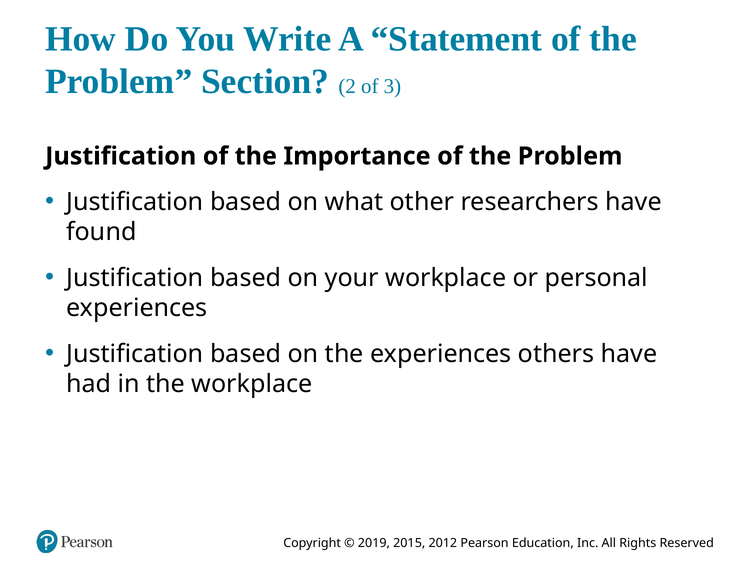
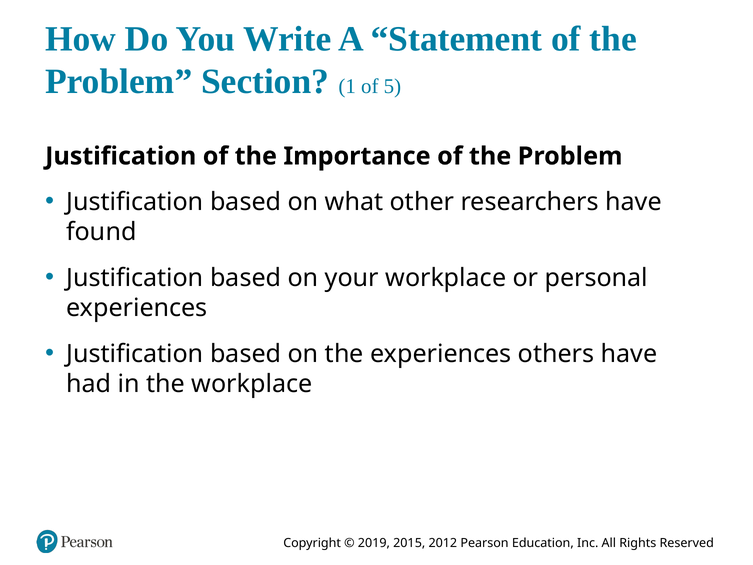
2: 2 -> 1
3: 3 -> 5
